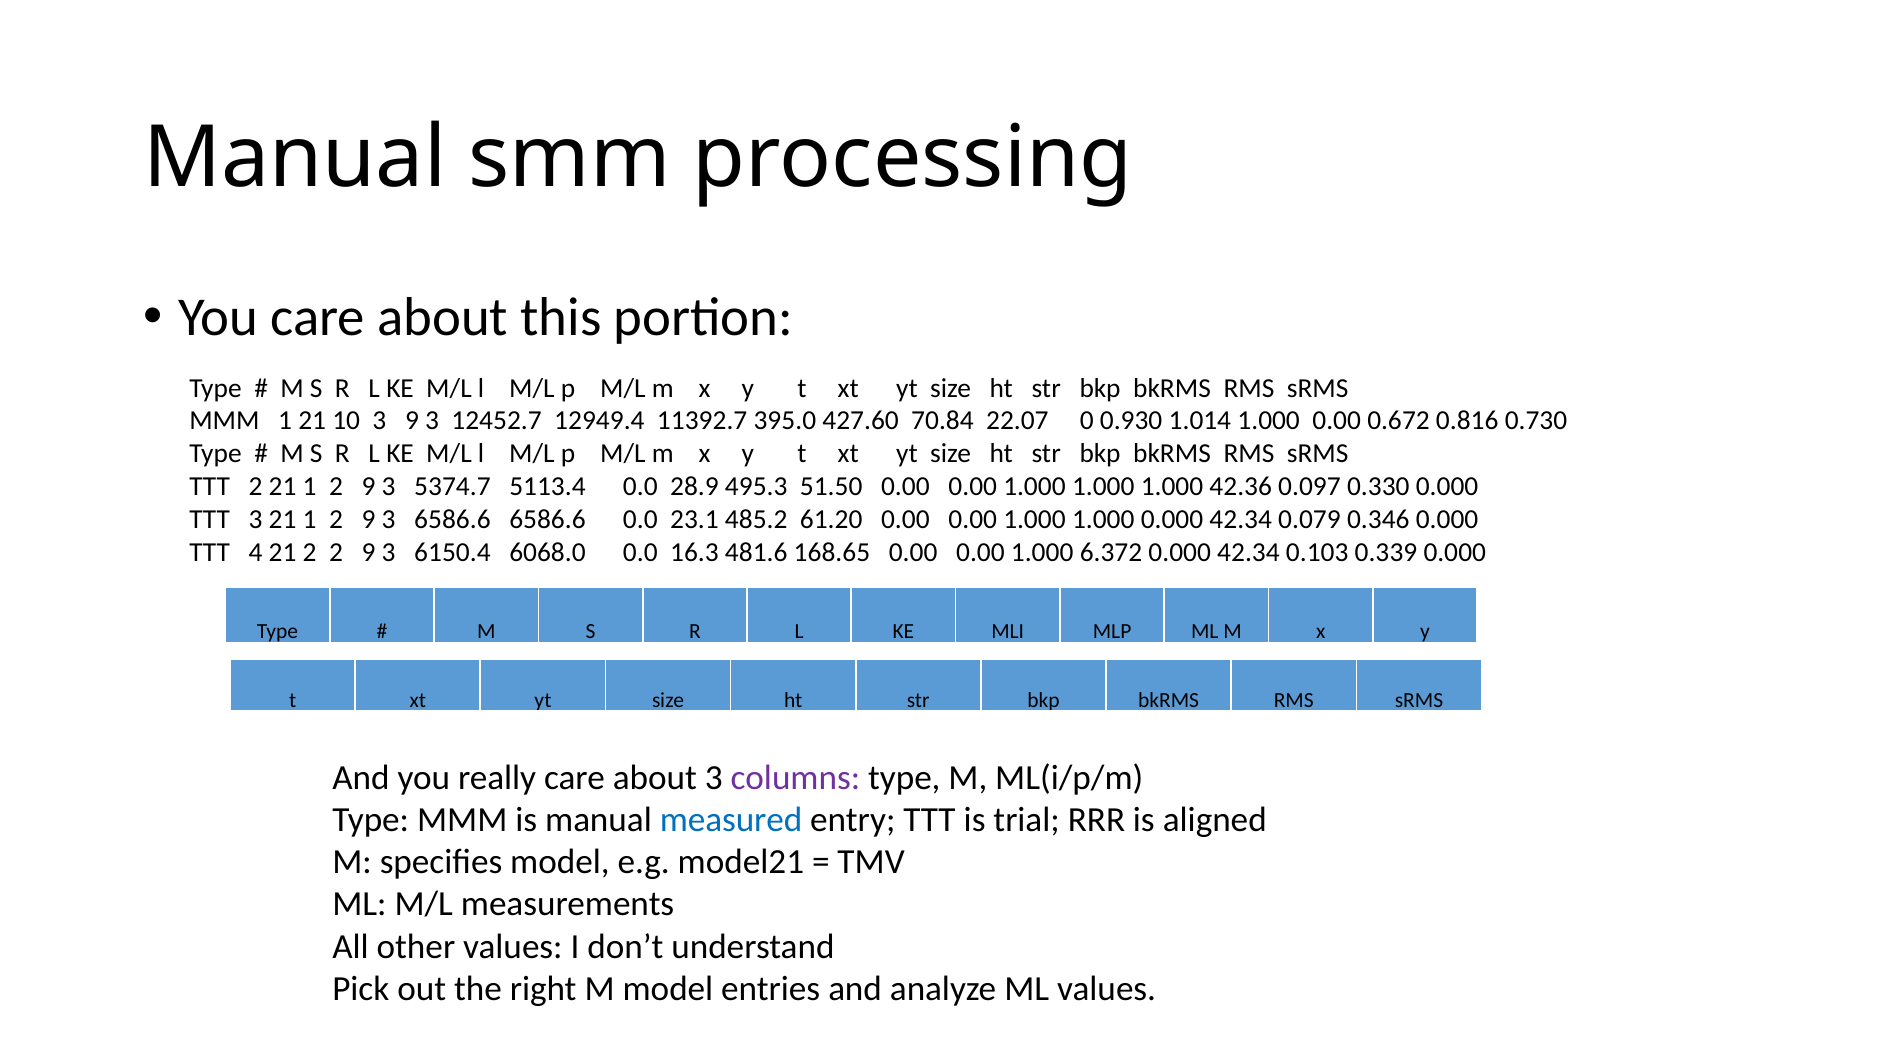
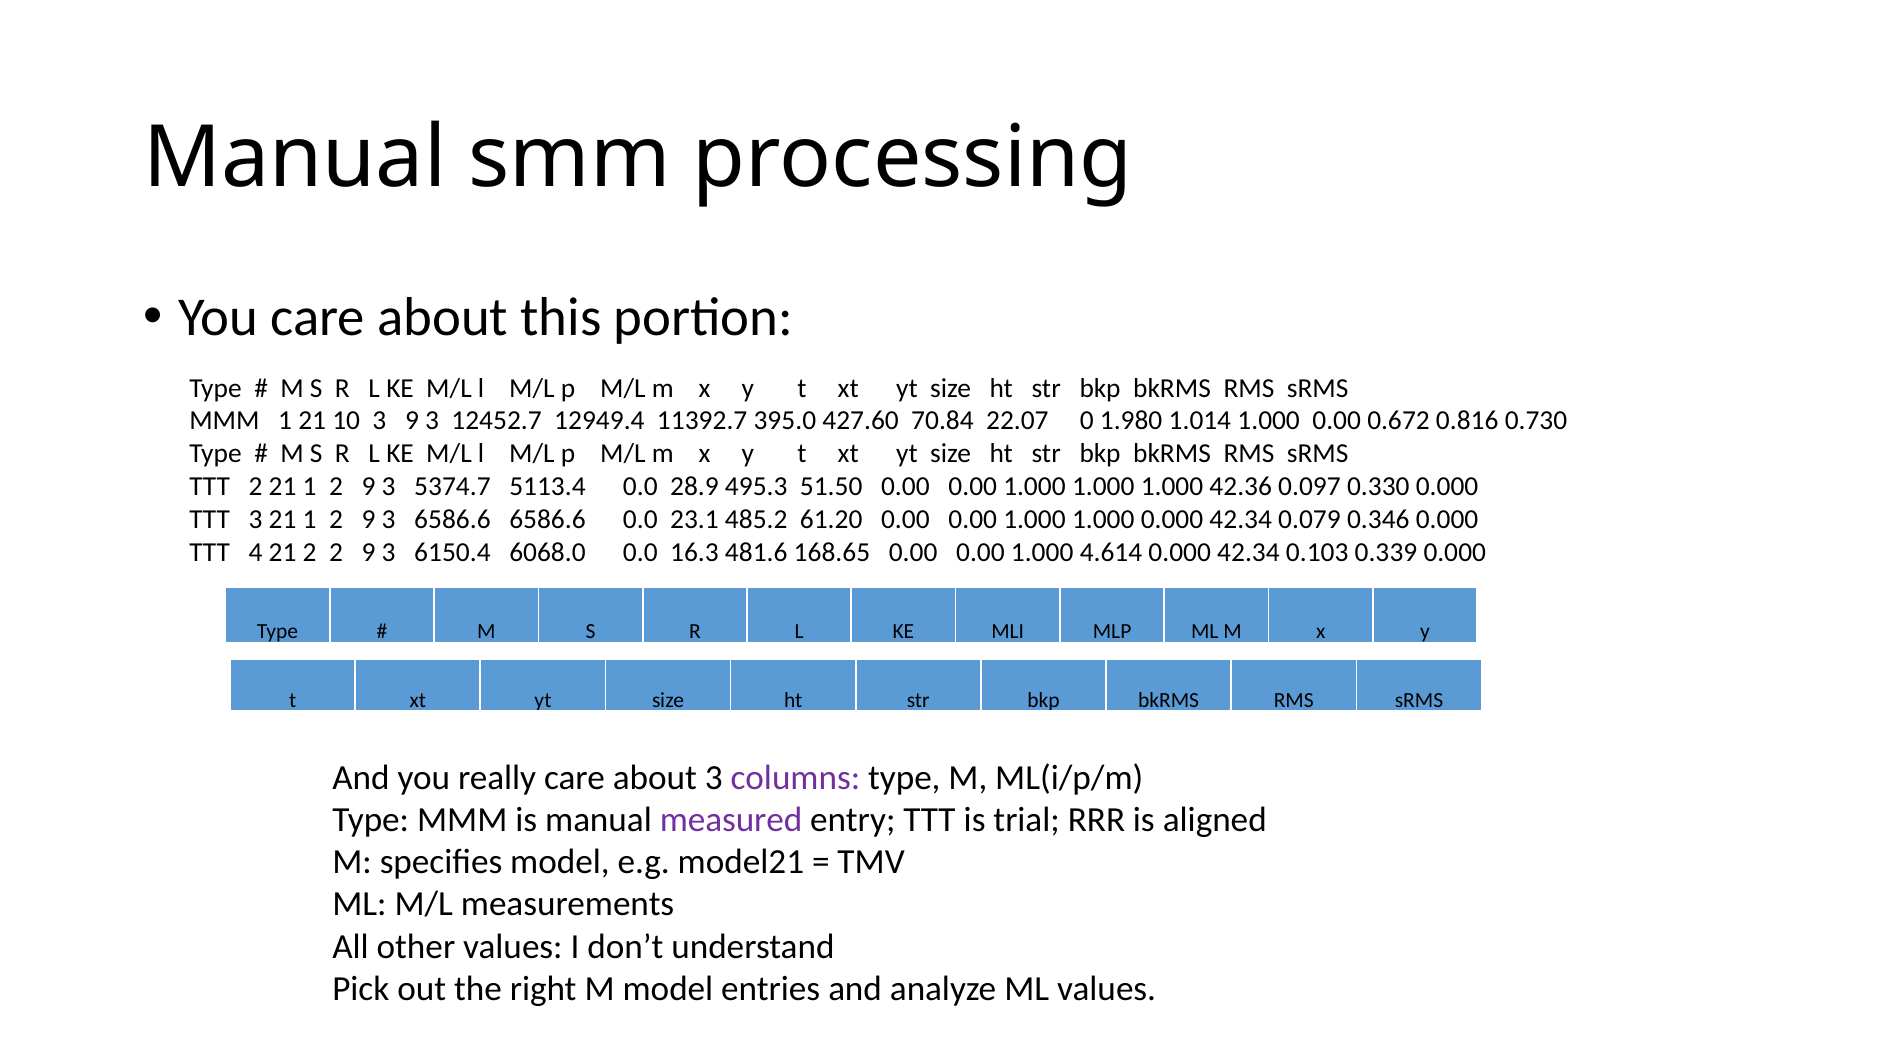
0.930: 0.930 -> 1.980
6.372: 6.372 -> 4.614
measured colour: blue -> purple
